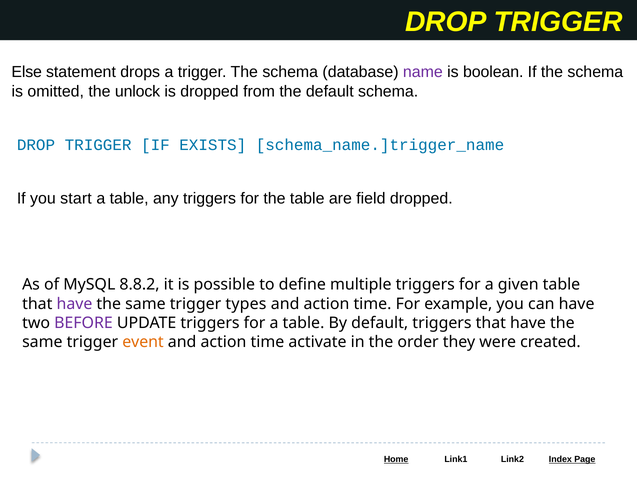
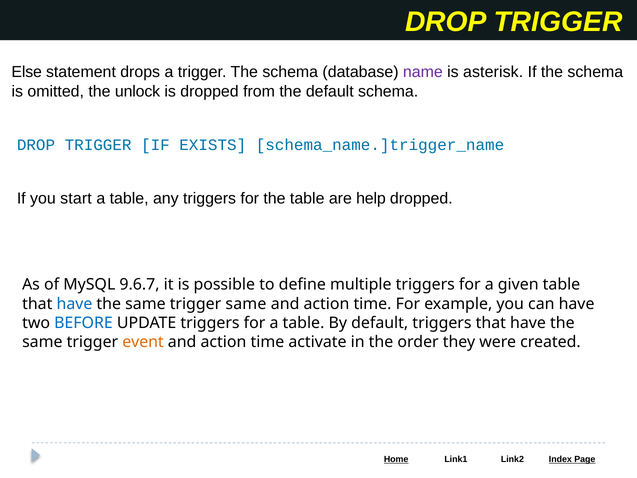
boolean: boolean -> asterisk
field: field -> help
8.8.2: 8.8.2 -> 9.6.7
have at (75, 304) colour: purple -> blue
trigger types: types -> same
BEFORE colour: purple -> blue
